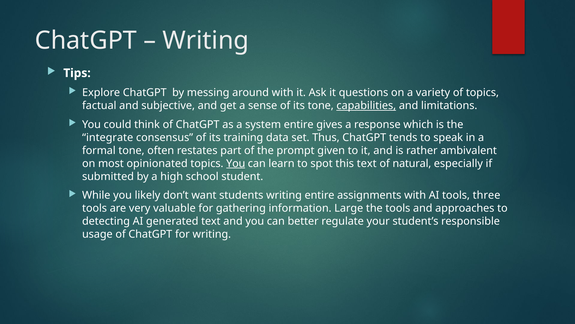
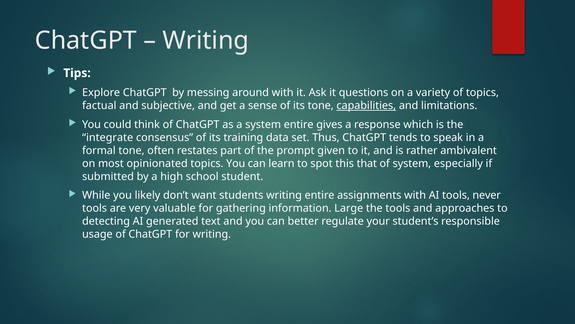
You at (236, 163) underline: present -> none
this text: text -> that
of natural: natural -> system
three: three -> never
